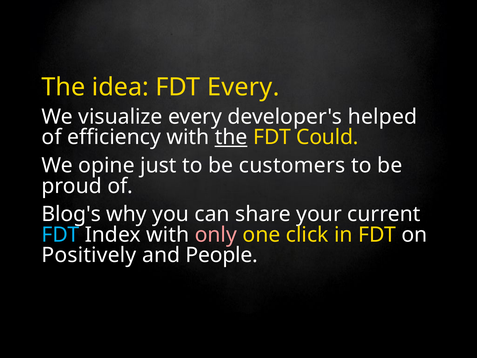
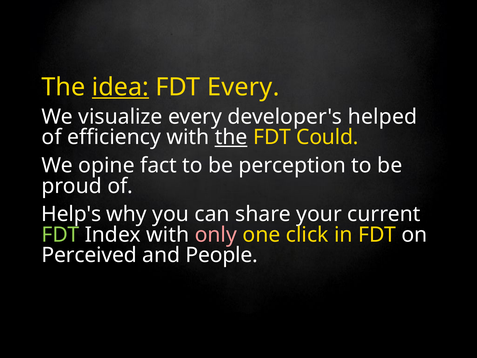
idea underline: none -> present
just: just -> fact
customers: customers -> perception
Blog's: Blog's -> Help's
FDT at (60, 235) colour: light blue -> light green
Positively: Positively -> Perceived
